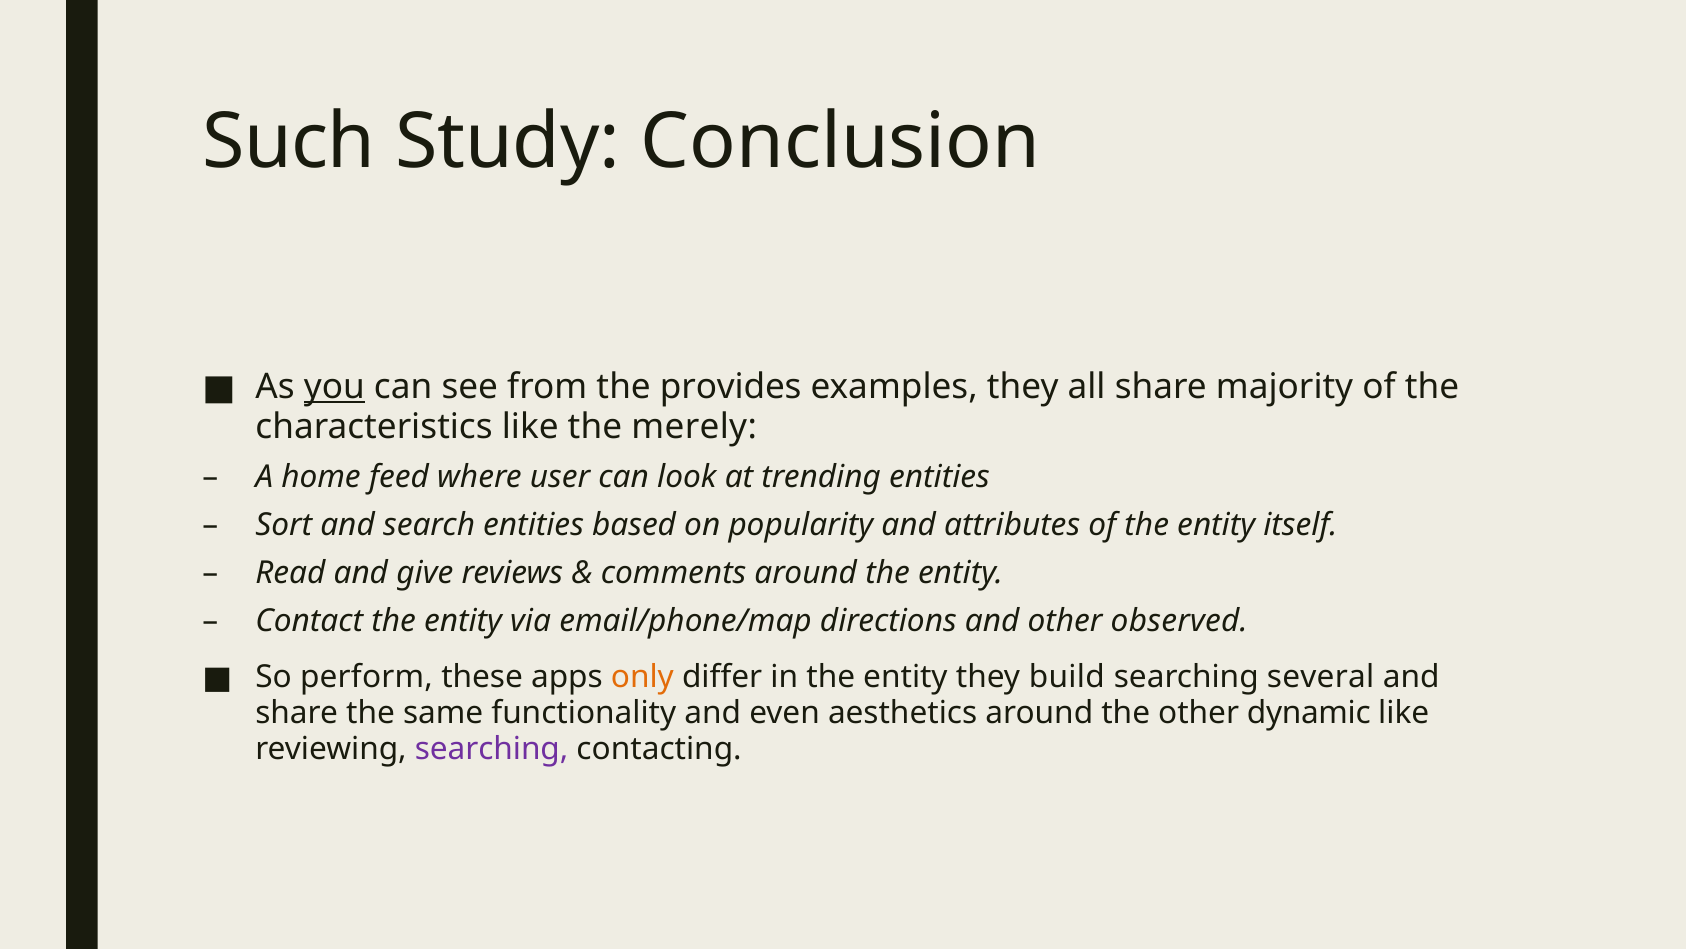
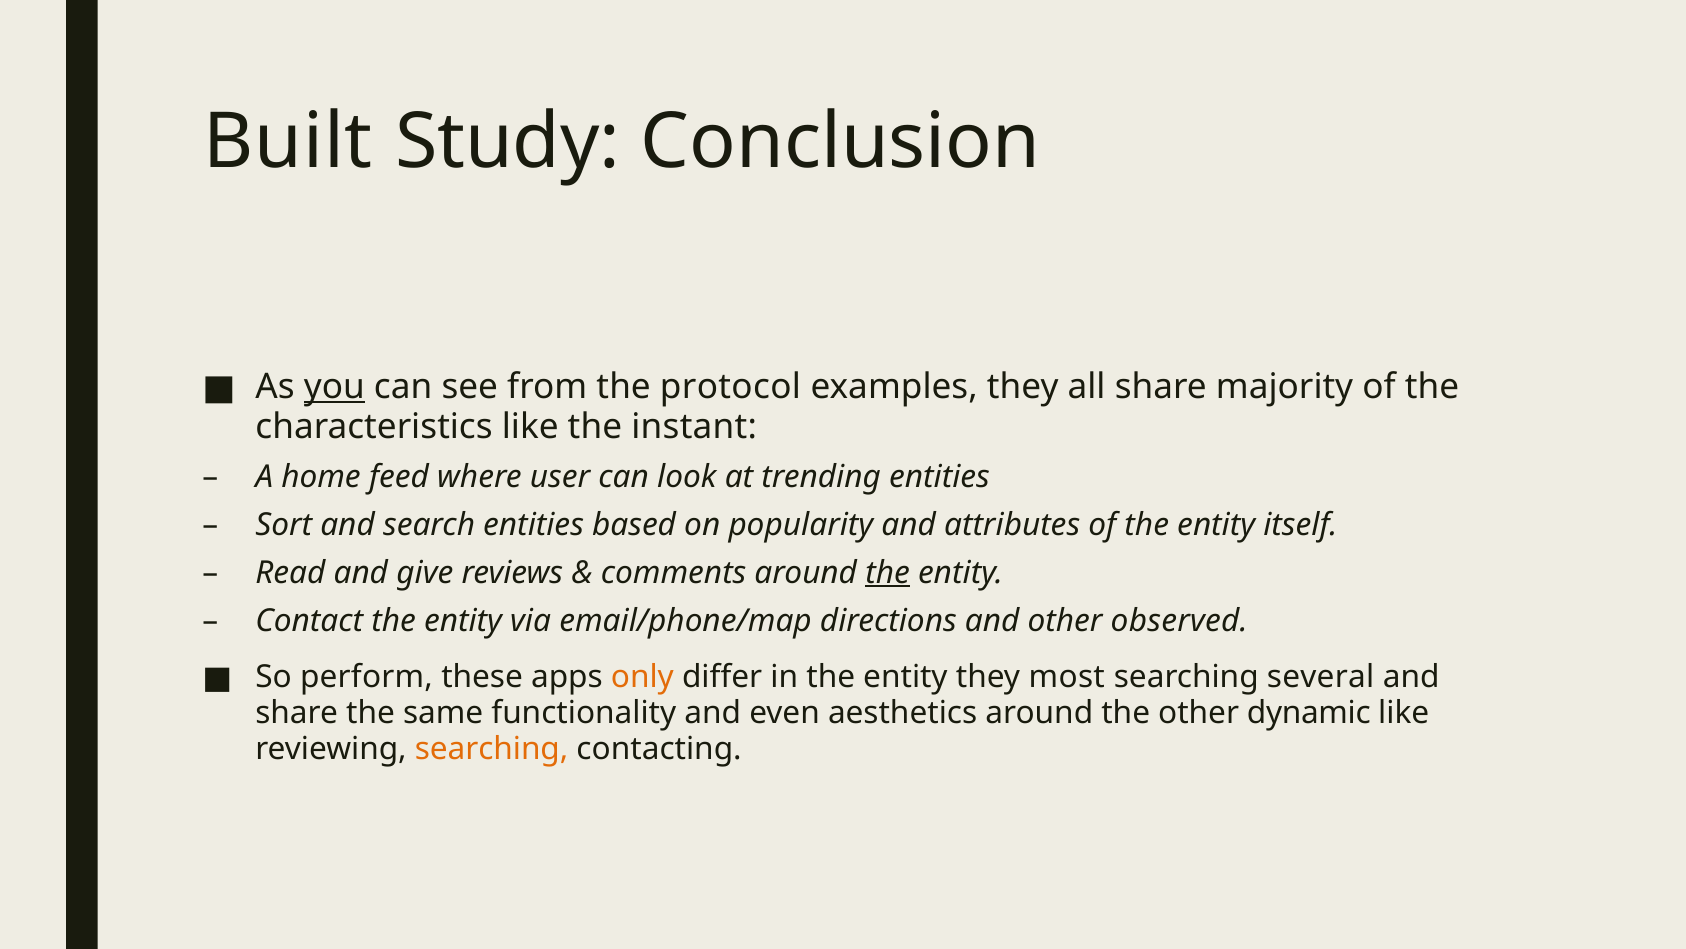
Such: Such -> Built
provides: provides -> protocol
merely: merely -> instant
the at (888, 572) underline: none -> present
build: build -> most
searching at (492, 748) colour: purple -> orange
